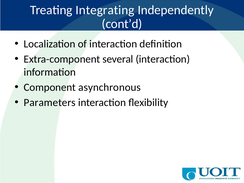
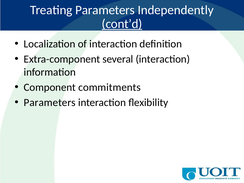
Treating Integrating: Integrating -> Parameters
cont’d underline: none -> present
asynchronous: asynchronous -> commitments
